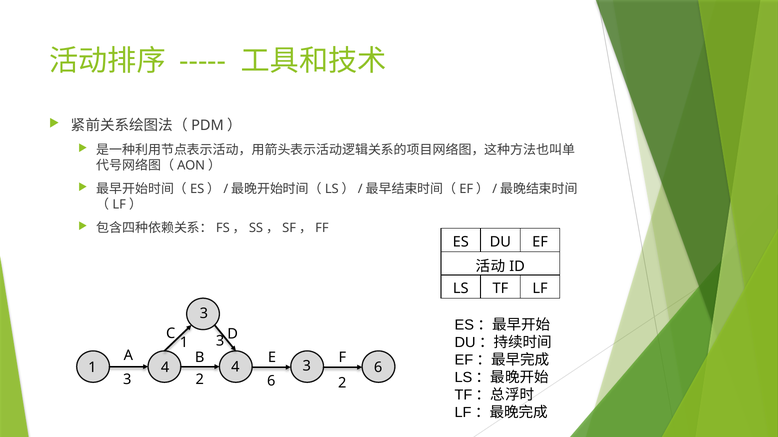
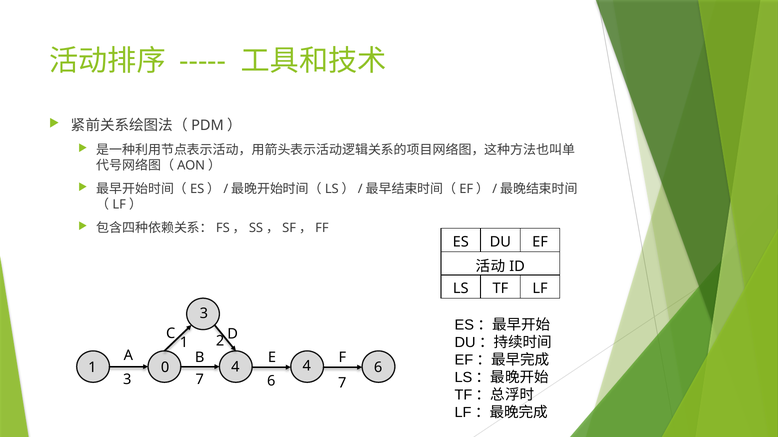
1 3: 3 -> 2
3 at (307, 367): 3 -> 4
1 4: 4 -> 0
3 2: 2 -> 7
6 2: 2 -> 7
